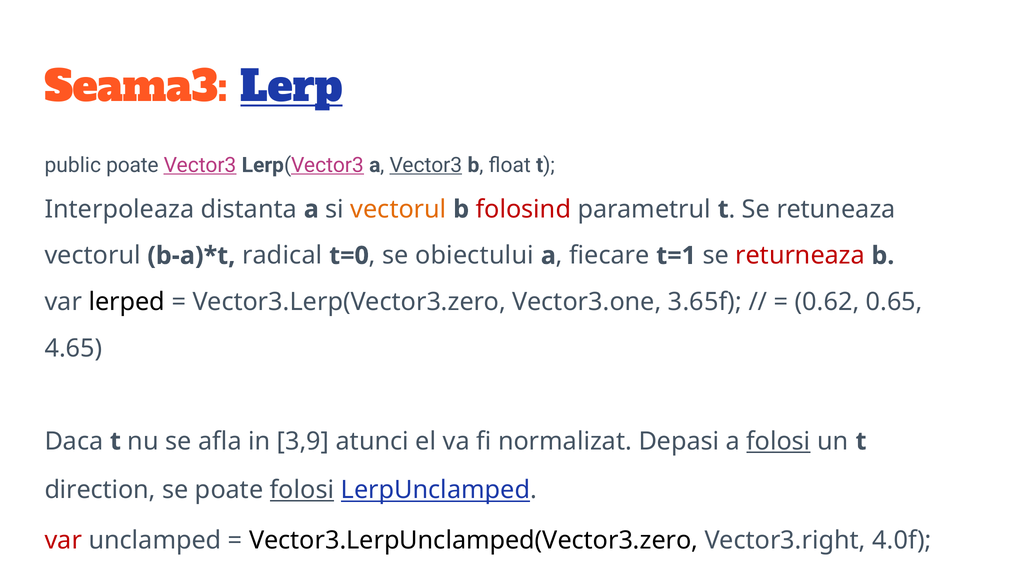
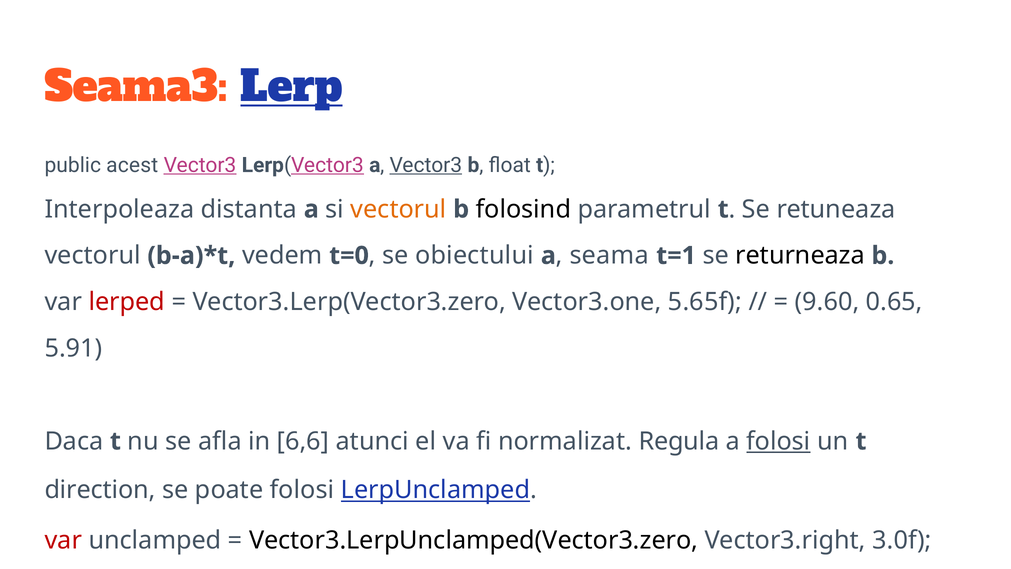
public poate: poate -> acest
folosind colour: red -> black
radical: radical -> vedem
fiecare: fiecare -> seama
returneaza colour: red -> black
lerped colour: black -> red
3.65f: 3.65f -> 5.65f
0.62: 0.62 -> 9.60
4.65: 4.65 -> 5.91
3,9: 3,9 -> 6,6
Depasi: Depasi -> Regula
folosi at (302, 490) underline: present -> none
4.0f: 4.0f -> 3.0f
